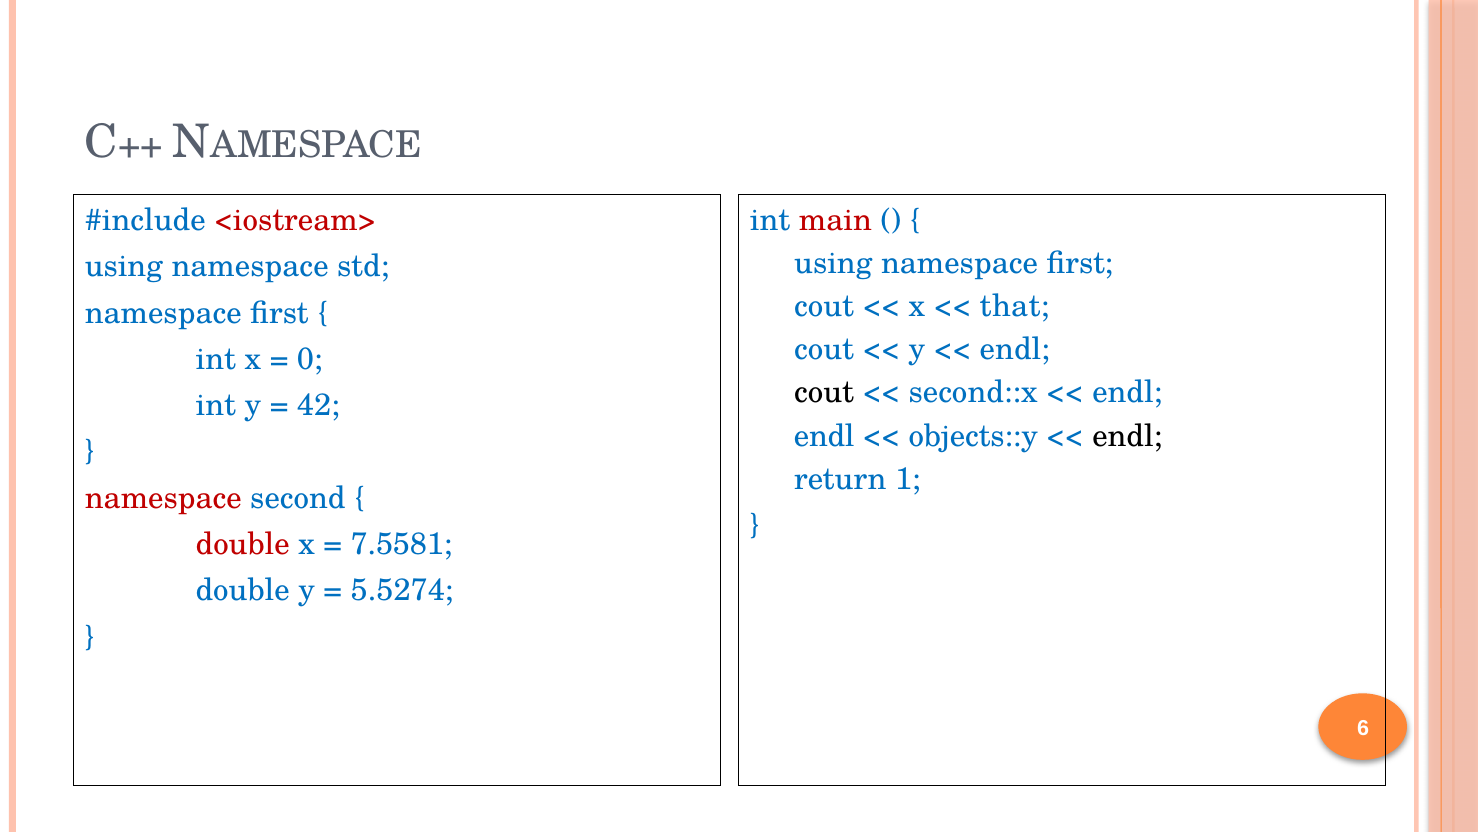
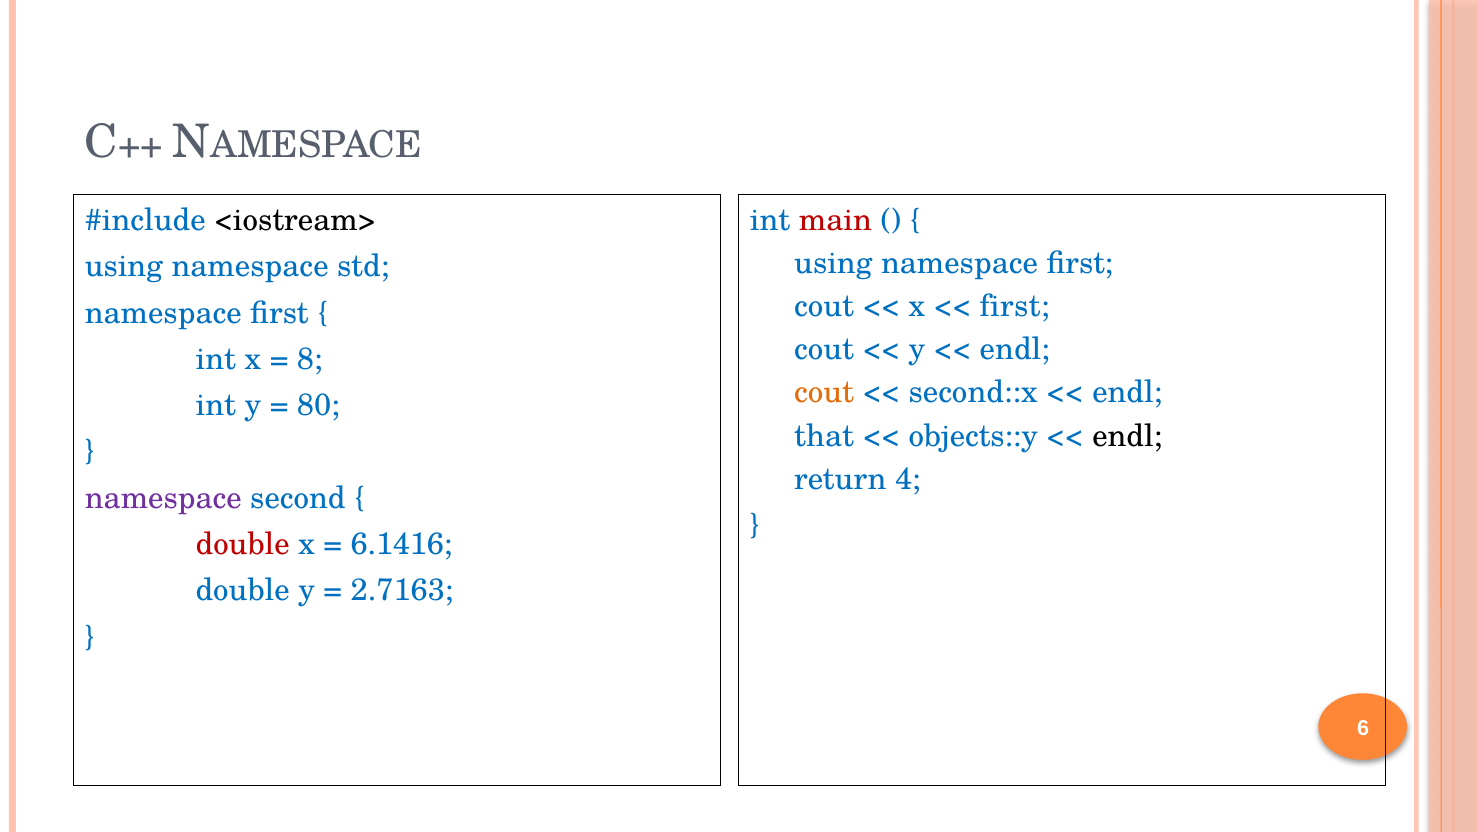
<iostream> colour: red -> black
that at (1015, 306): that -> first
0: 0 -> 8
cout at (824, 393) colour: black -> orange
42: 42 -> 80
endl at (824, 436): endl -> that
1: 1 -> 4
namespace at (163, 498) colour: red -> purple
7.5581: 7.5581 -> 6.1416
5.5274: 5.5274 -> 2.7163
